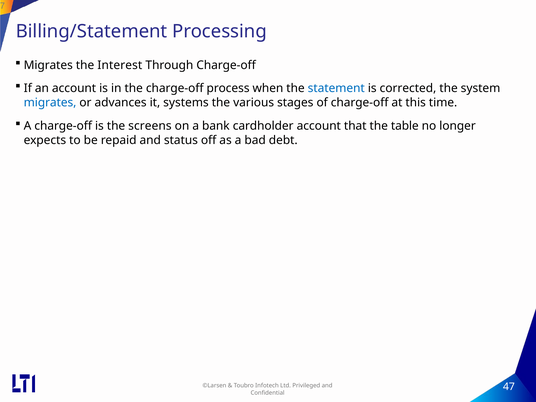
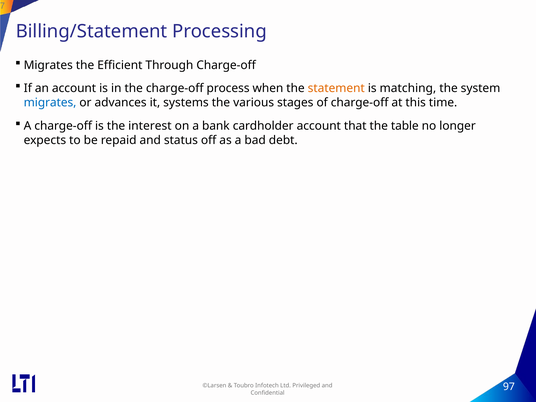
Interest: Interest -> Efficient
statement colour: blue -> orange
corrected: corrected -> matching
screens: screens -> interest
47: 47 -> 97
